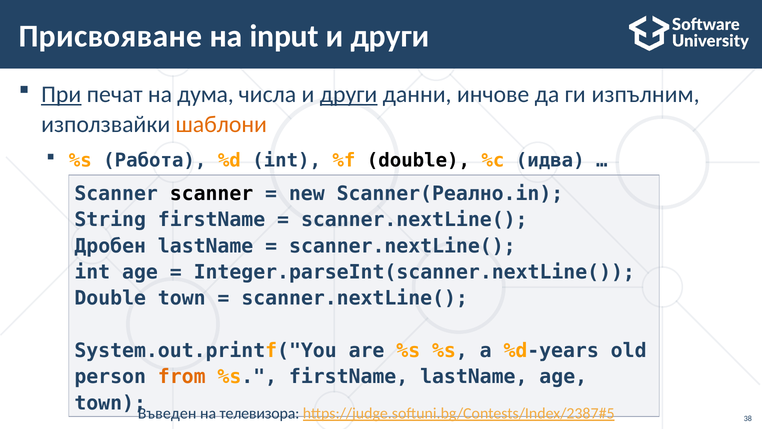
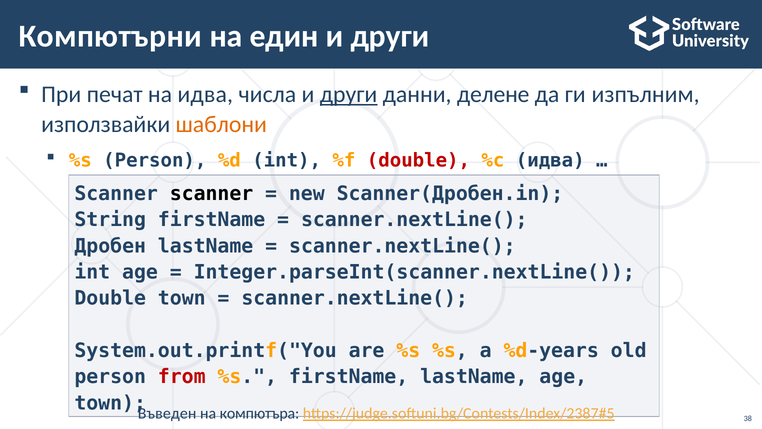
Присвояване: Присвояване -> Компютърни
input: input -> един
При underline: present -> none
на дума: дума -> идва
инчове: инчове -> делене
%s Работа: Работа -> Person
double at (418, 160) colour: black -> red
Scanner(Реално.in: Scanner(Реално.in -> Scanner(Дробен.in
from colour: orange -> red
телевизора: телевизора -> компютъра
